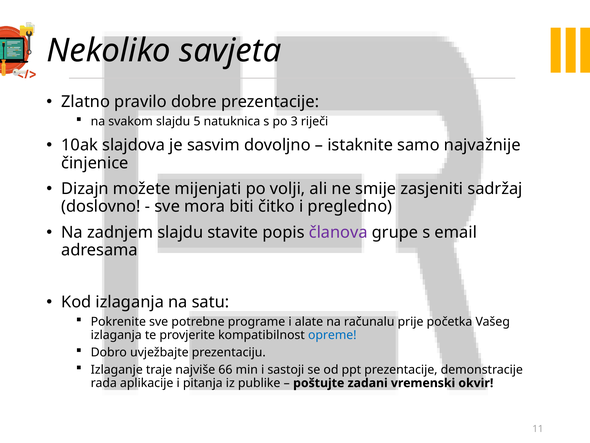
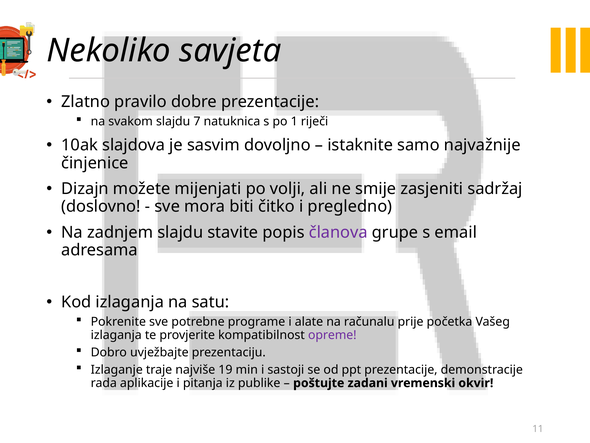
5: 5 -> 7
3: 3 -> 1
opreme colour: blue -> purple
66: 66 -> 19
